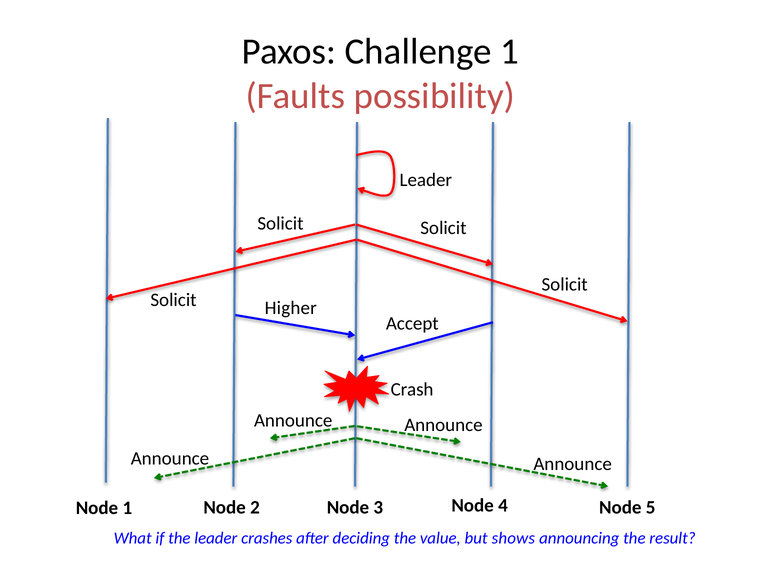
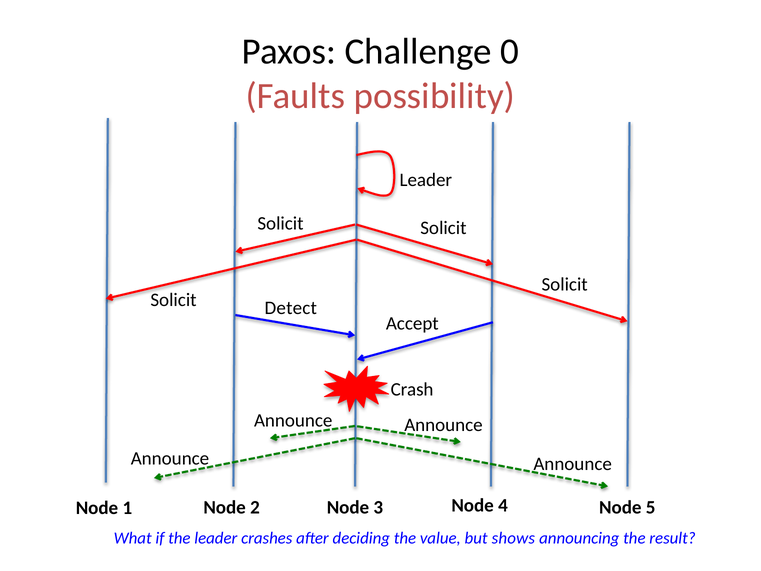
Challenge 1: 1 -> 0
Higher: Higher -> Detect
